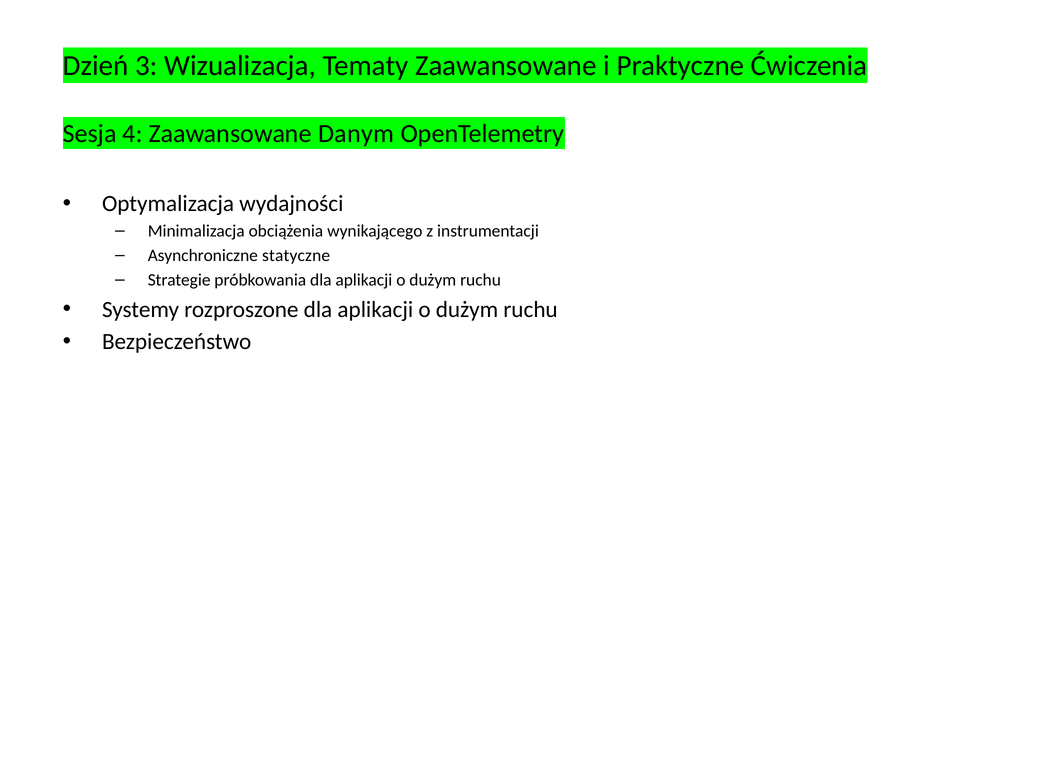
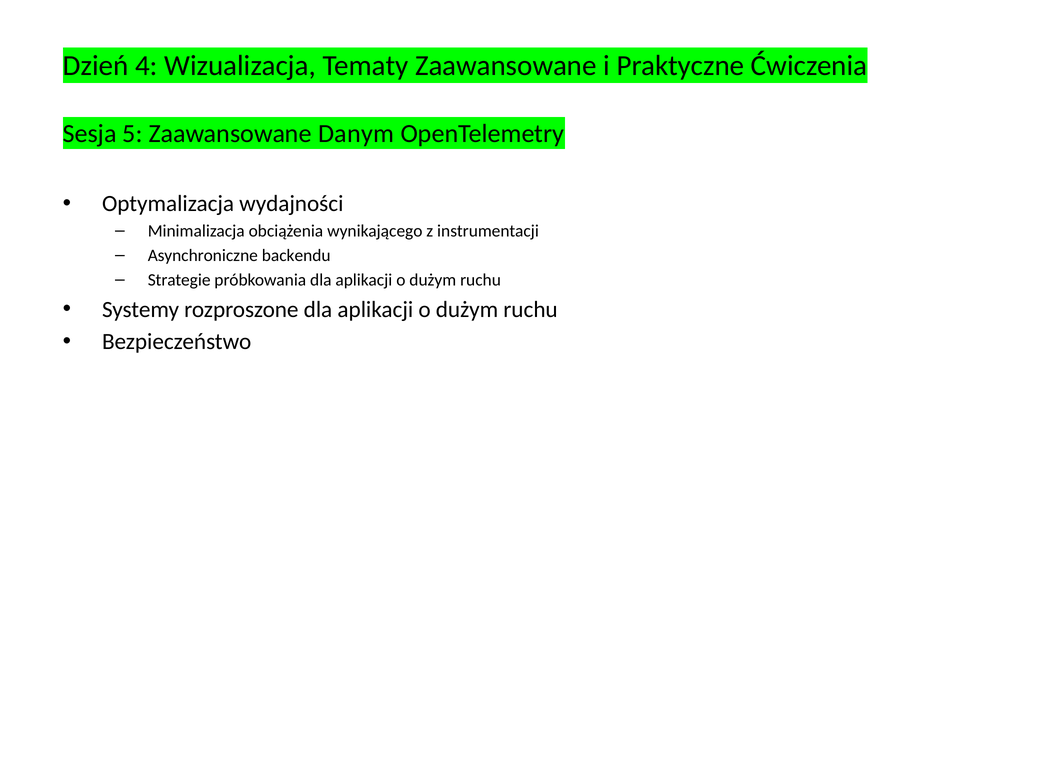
3: 3 -> 4
4: 4 -> 5
statyczne: statyczne -> backendu
